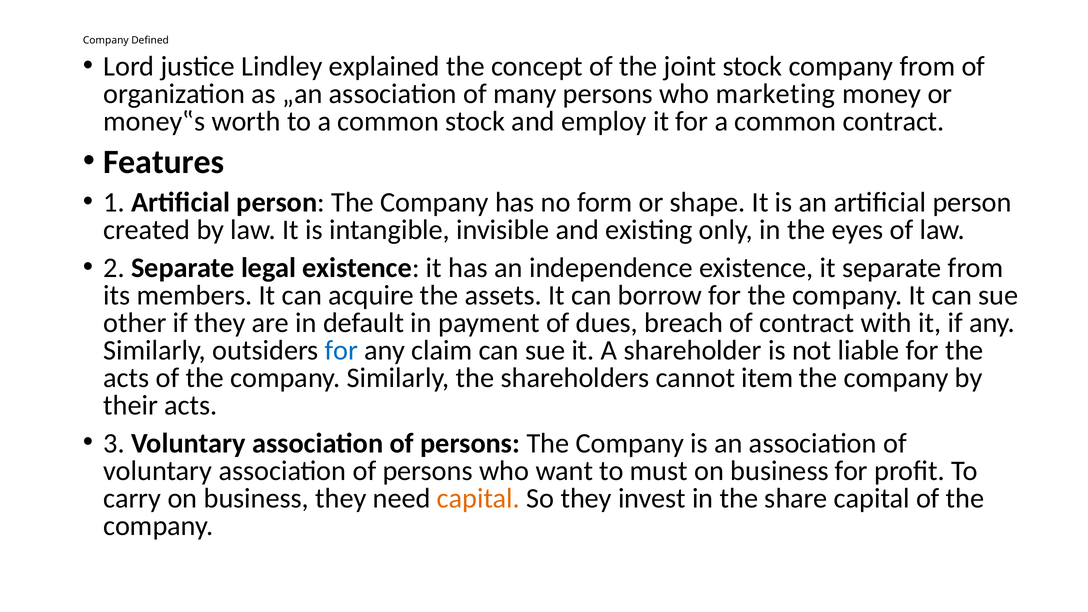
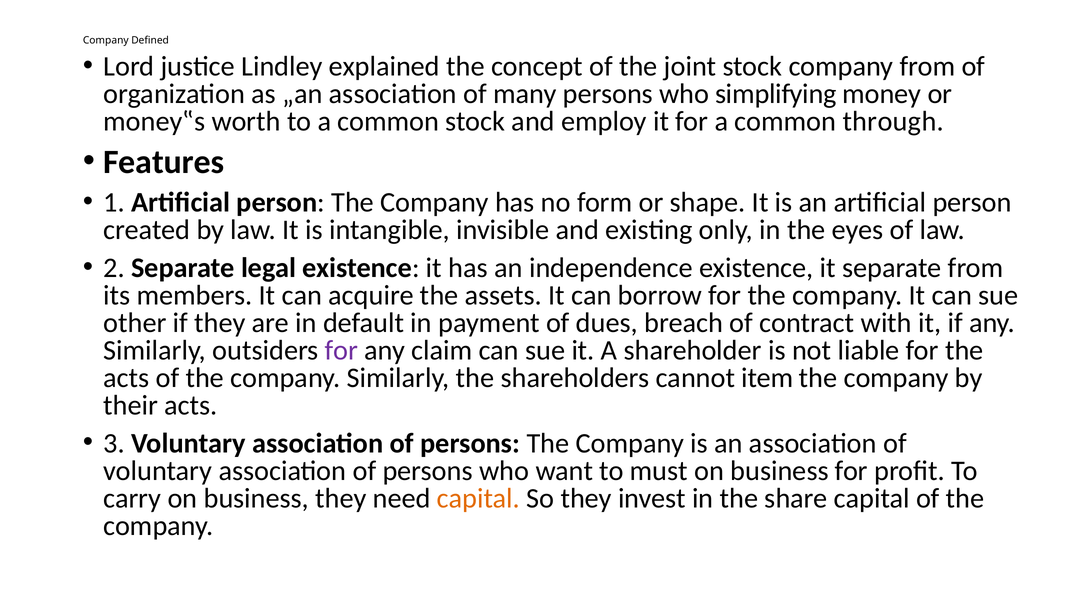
marketing: marketing -> simplifying
common contract: contract -> through
for at (341, 350) colour: blue -> purple
